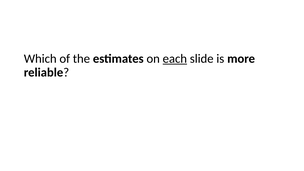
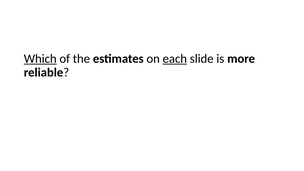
Which underline: none -> present
